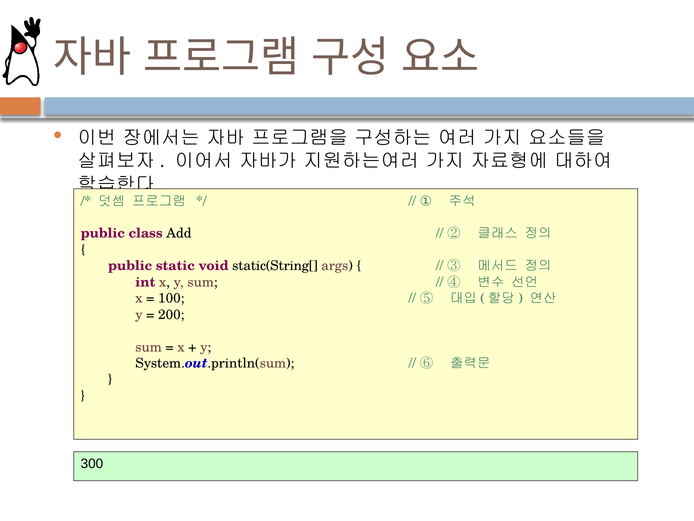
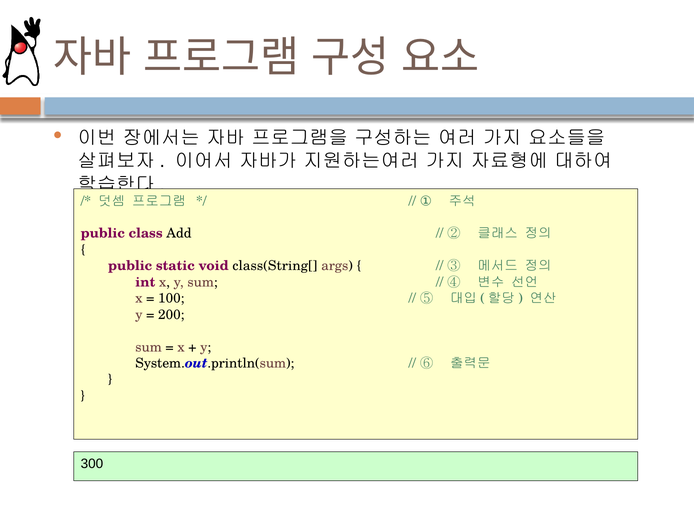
static(String[: static(String[ -> class(String[
